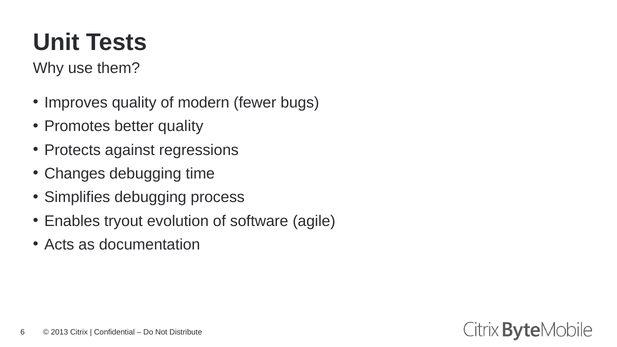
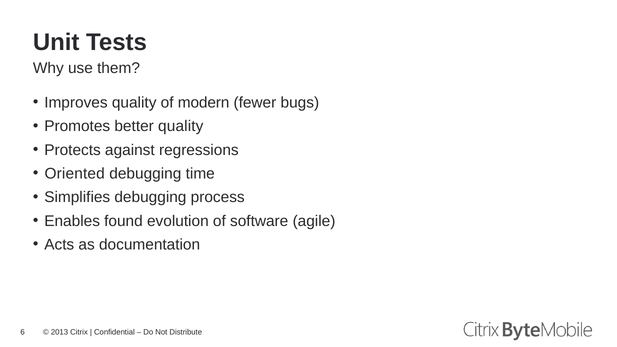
Changes: Changes -> Oriented
tryout: tryout -> found
